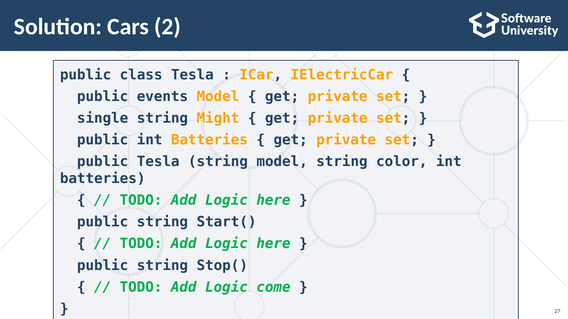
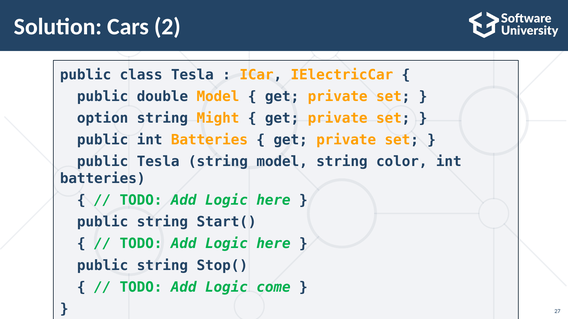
events: events -> double
single: single -> option
